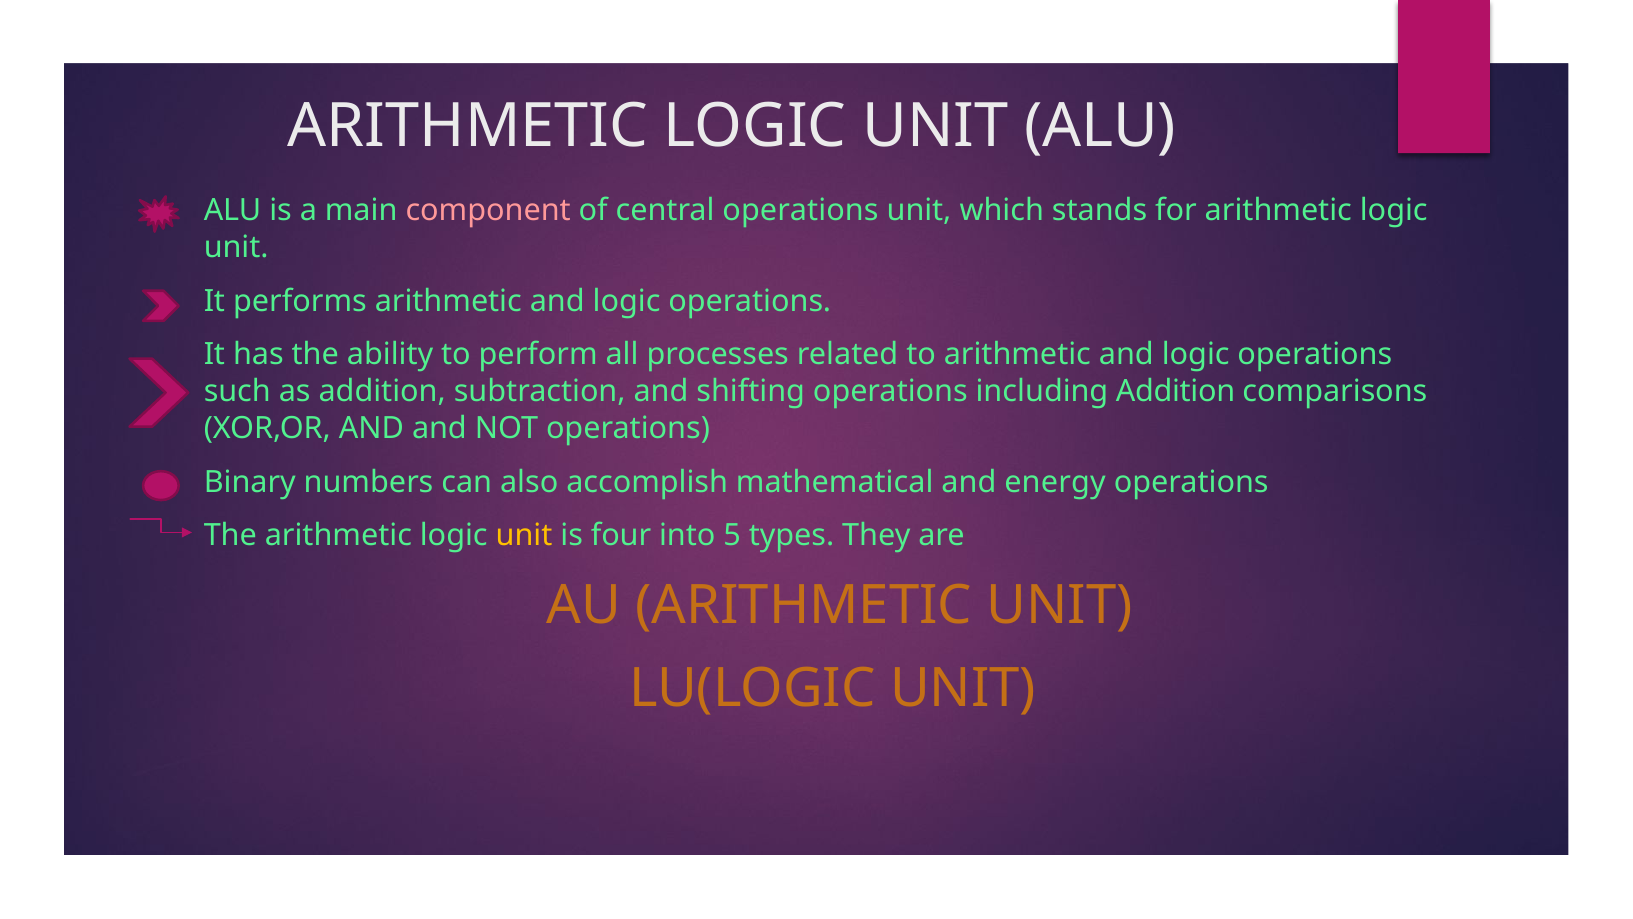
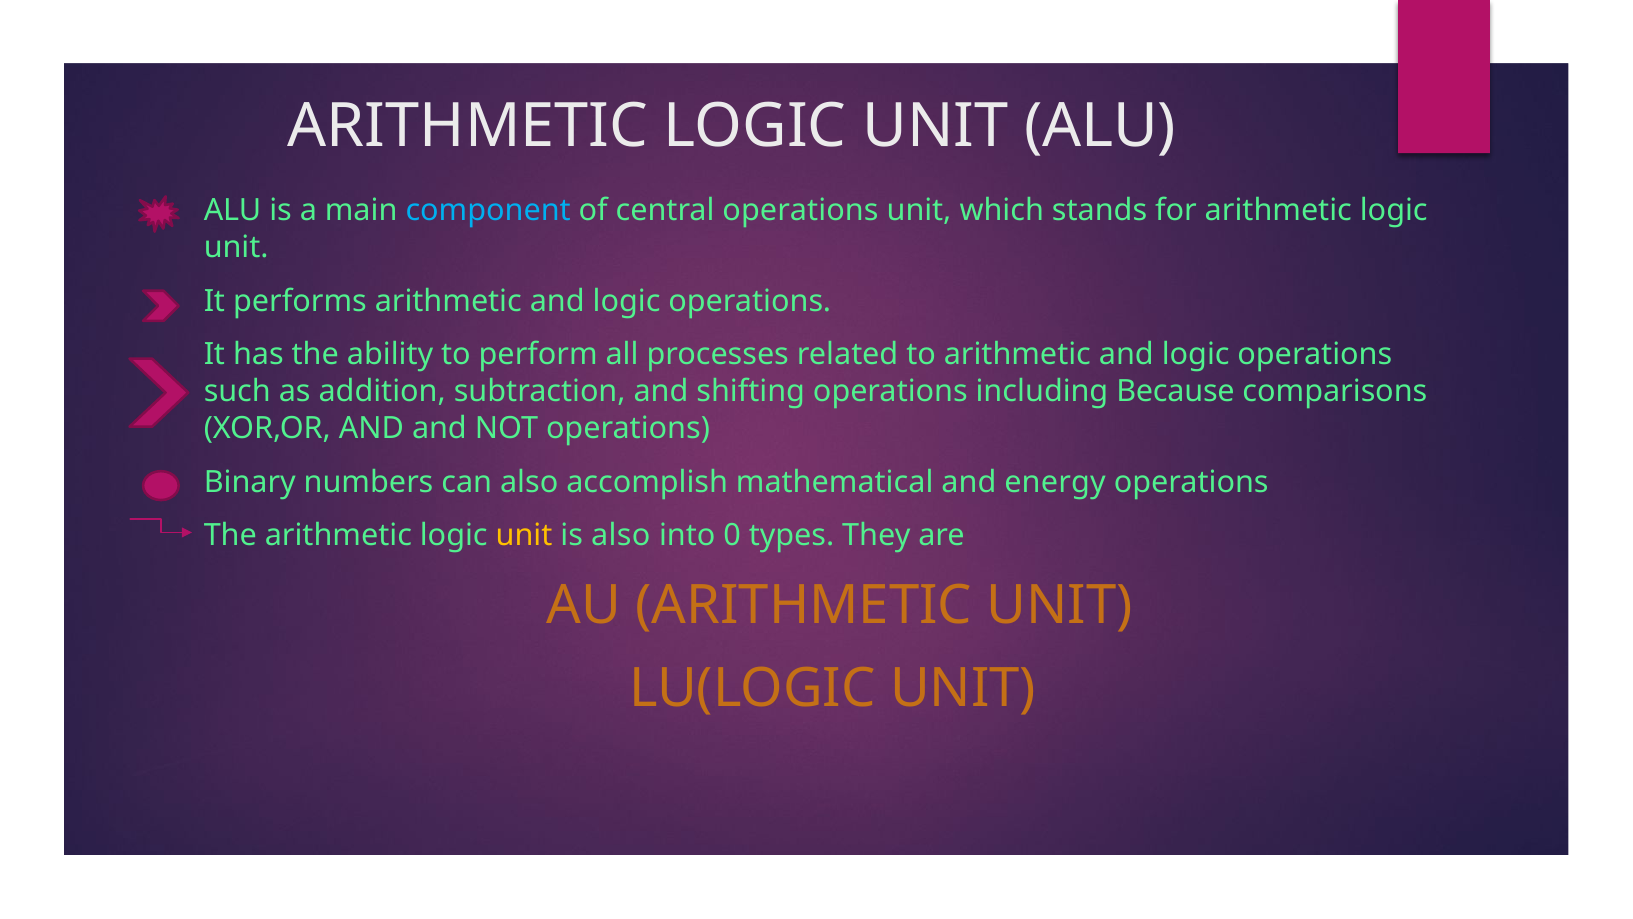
component colour: pink -> light blue
including Addition: Addition -> Because
is four: four -> also
5: 5 -> 0
